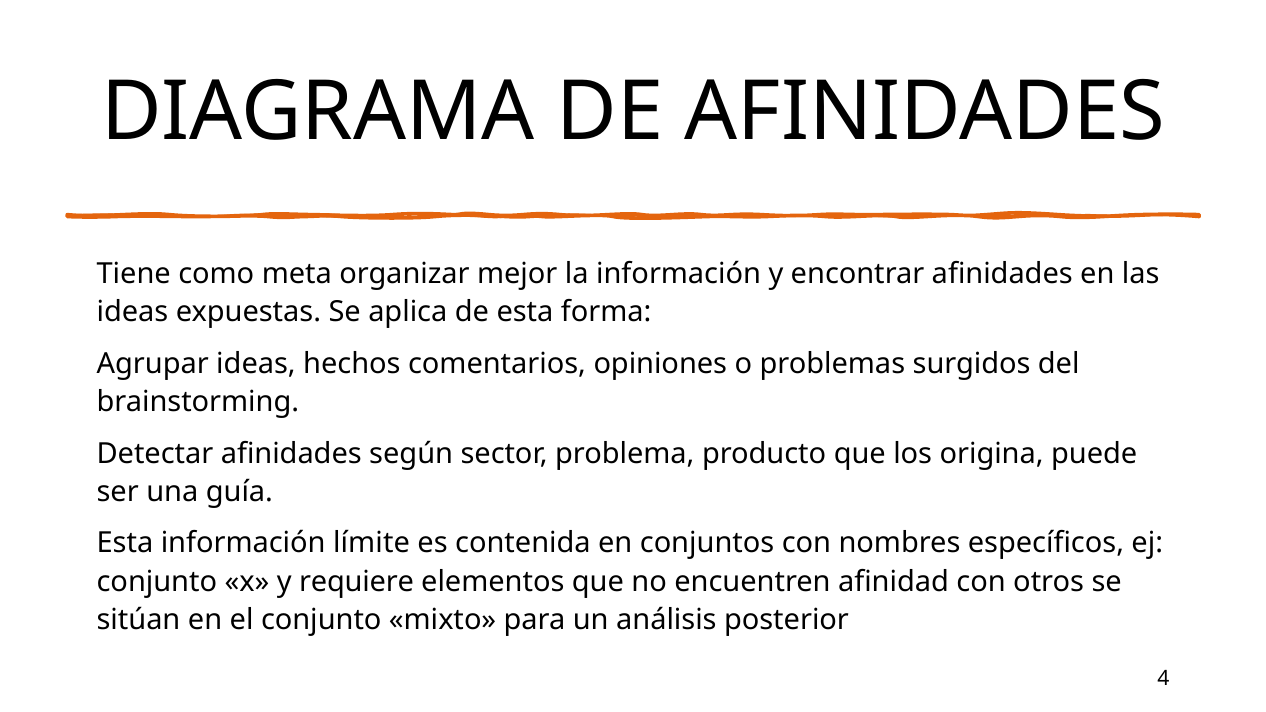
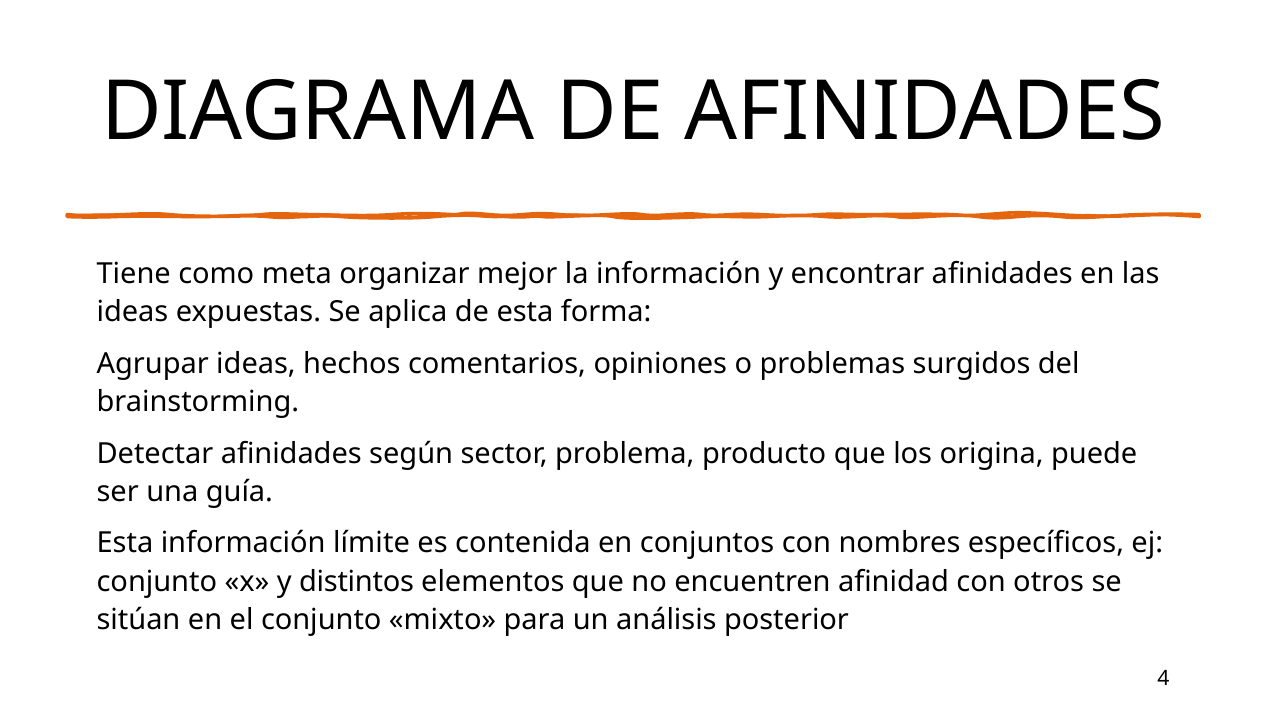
requiere: requiere -> distintos
